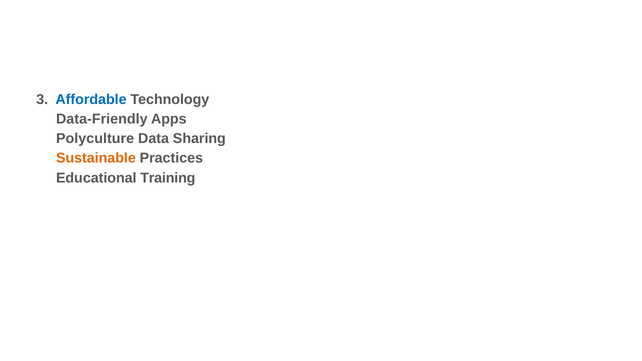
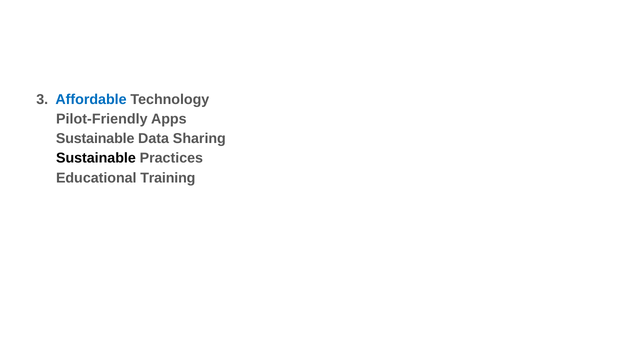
Data-Friendly: Data-Friendly -> Pilot-Friendly
Polyculture at (95, 139): Polyculture -> Sustainable
Sustainable at (96, 158) colour: orange -> black
